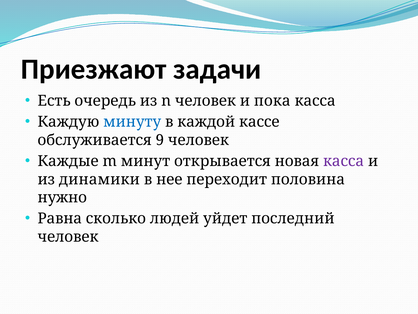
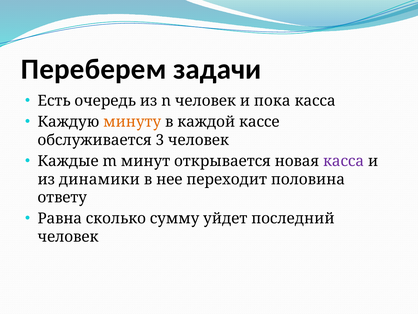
Приезжают: Приезжают -> Переберем
минуту colour: blue -> orange
9: 9 -> 3
нужно: нужно -> ответу
людей: людей -> сумму
